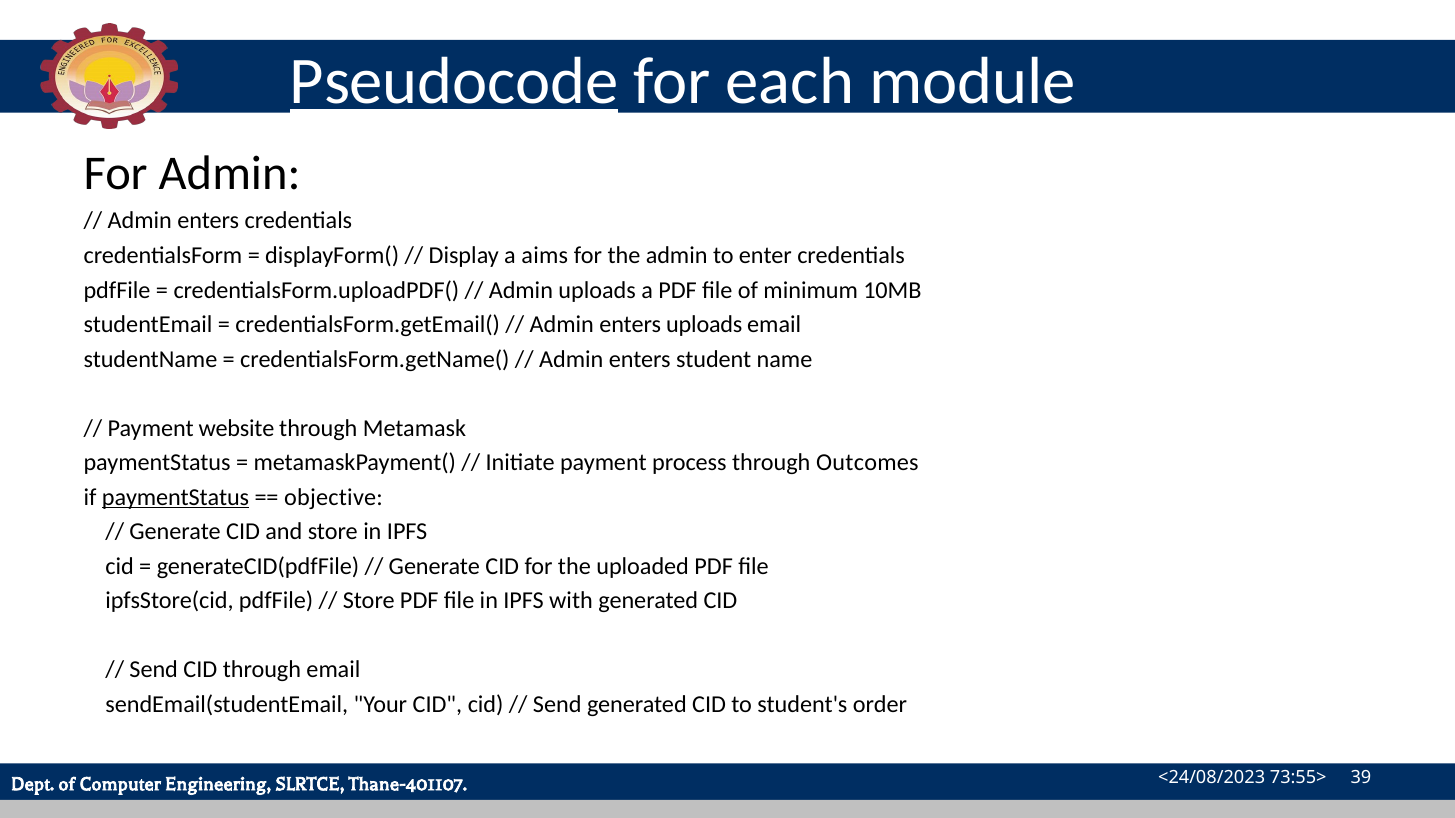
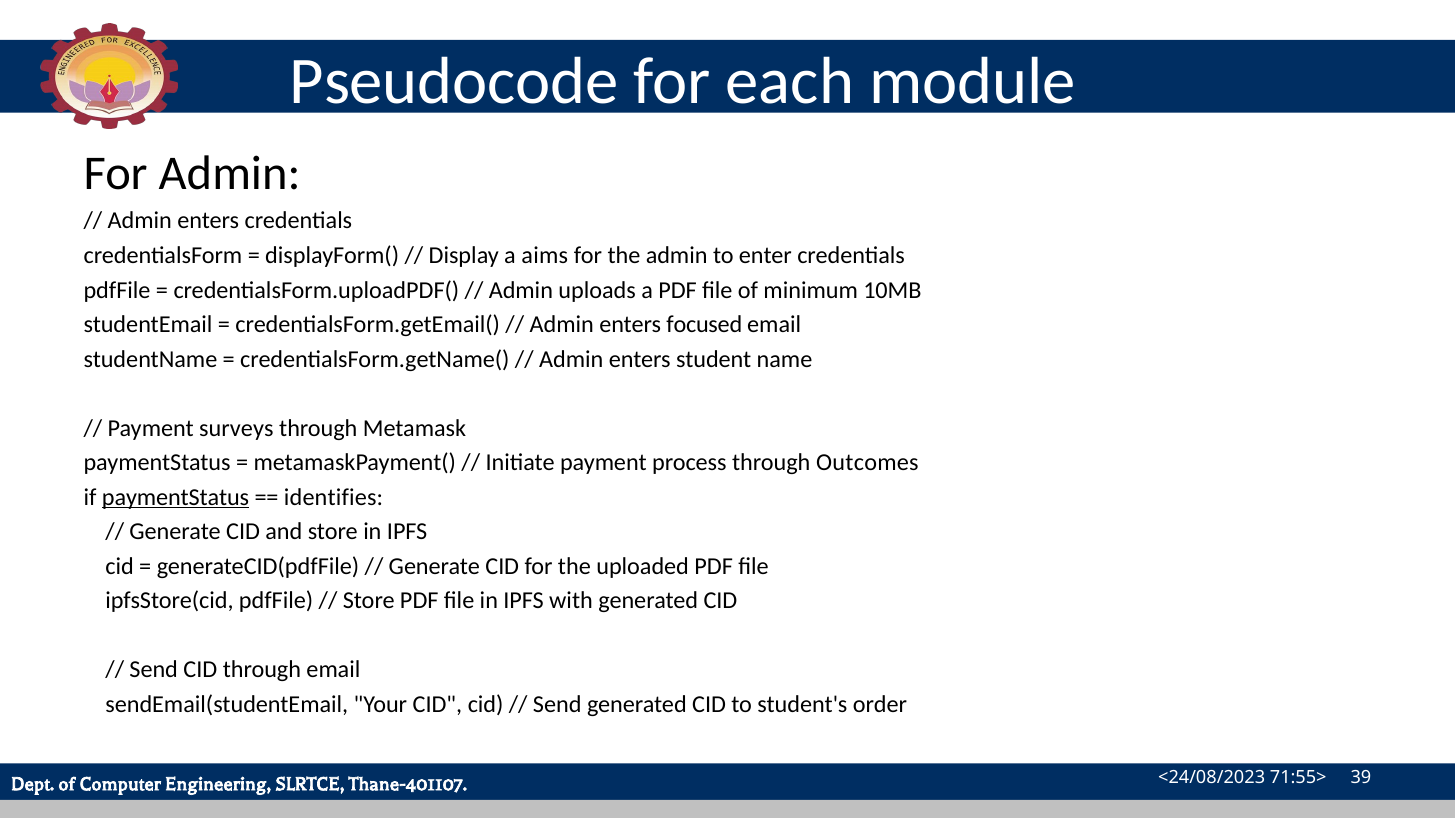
Pseudocode underline: present -> none
enters uploads: uploads -> focused
website: website -> surveys
objective: objective -> identifies
73:55>: 73:55> -> 71:55>
